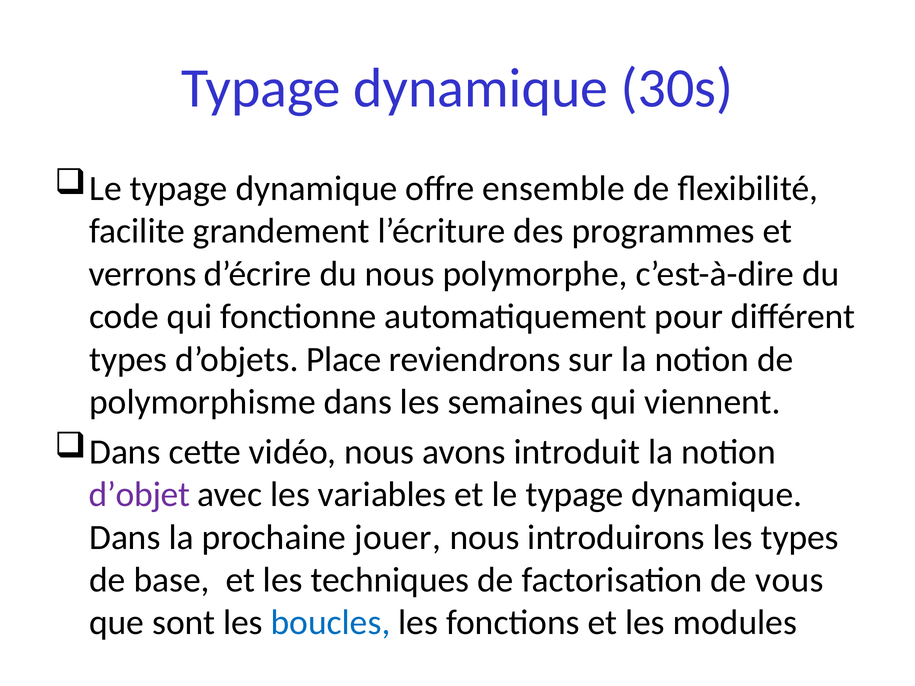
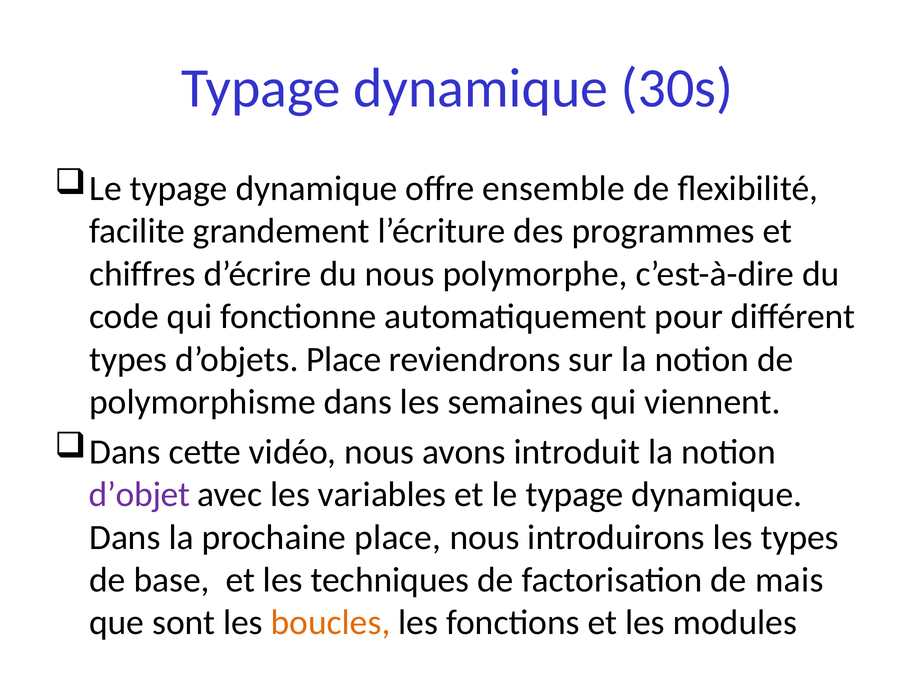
verrons: verrons -> chiffres
prochaine jouer: jouer -> place
vous: vous -> mais
boucles colour: blue -> orange
